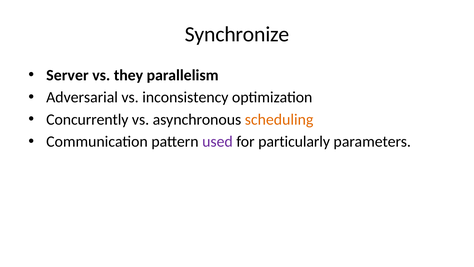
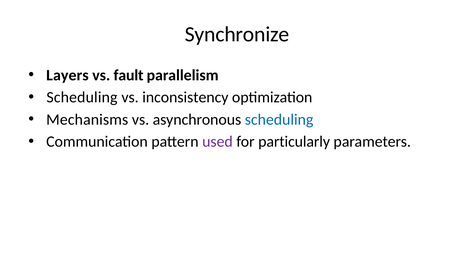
Server: Server -> Layers
they: they -> fault
Adversarial at (82, 97): Adversarial -> Scheduling
Concurrently: Concurrently -> Mechanisms
scheduling at (279, 119) colour: orange -> blue
